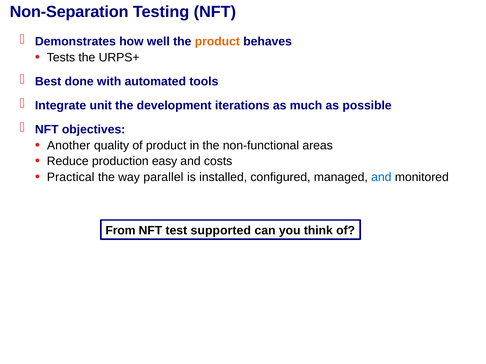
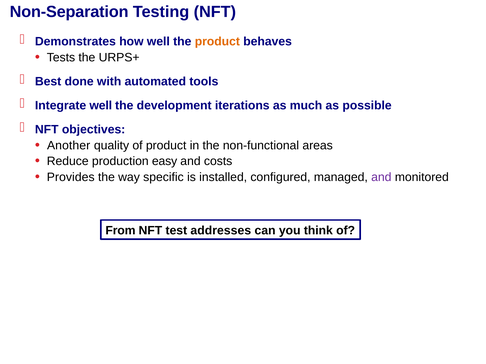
Integrate unit: unit -> well
Practical: Practical -> Provides
parallel: parallel -> specific
and at (381, 177) colour: blue -> purple
supported: supported -> addresses
